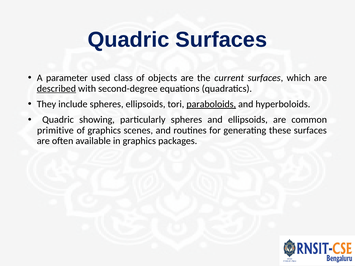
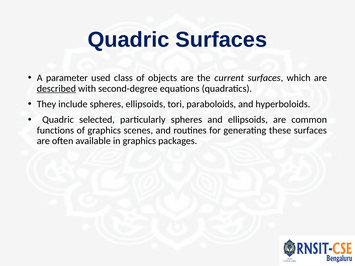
paraboloids underline: present -> none
showing: showing -> selected
primitive: primitive -> functions
